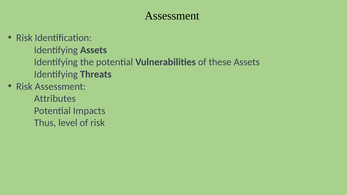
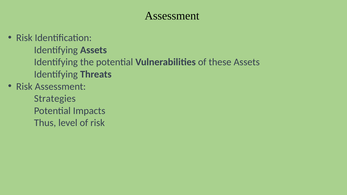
Attributes: Attributes -> Strategies
